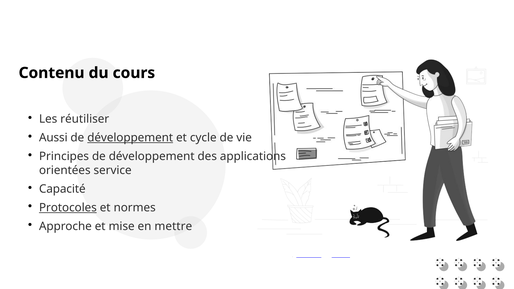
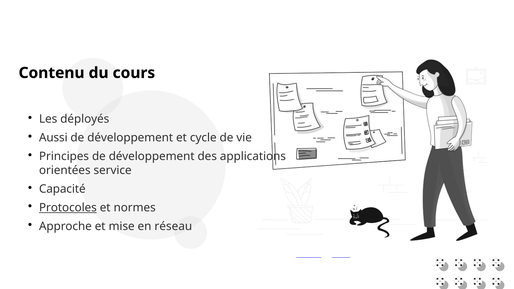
réutiliser: réutiliser -> déployés
développement at (130, 138) underline: present -> none
mettre: mettre -> réseau
